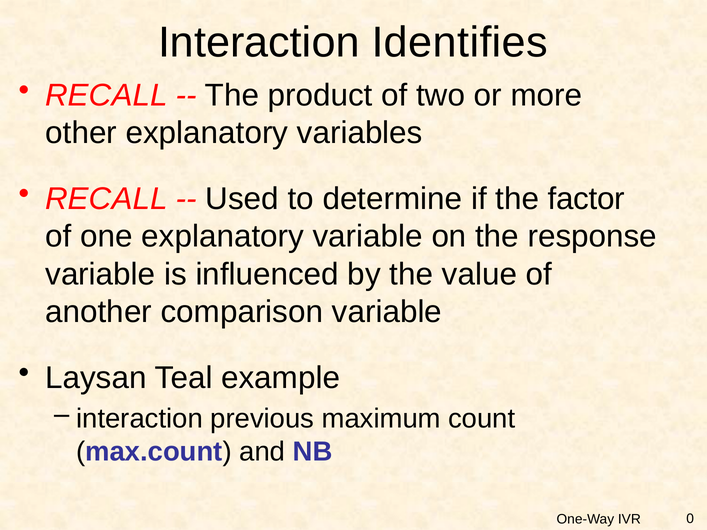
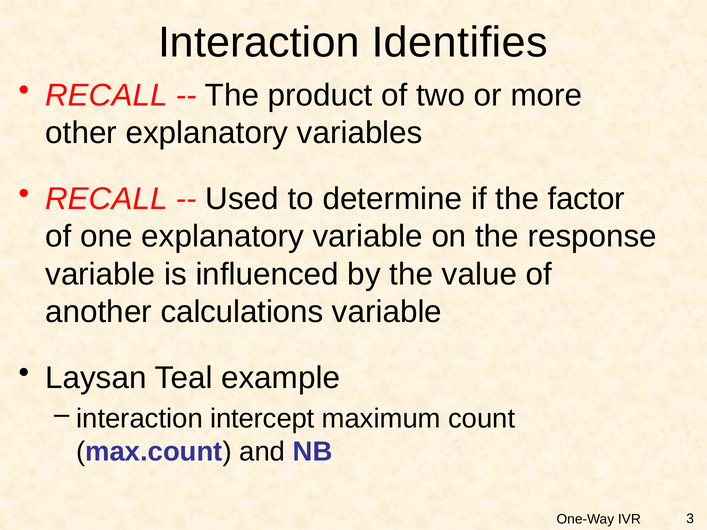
comparison: comparison -> calculations
previous: previous -> intercept
0: 0 -> 3
